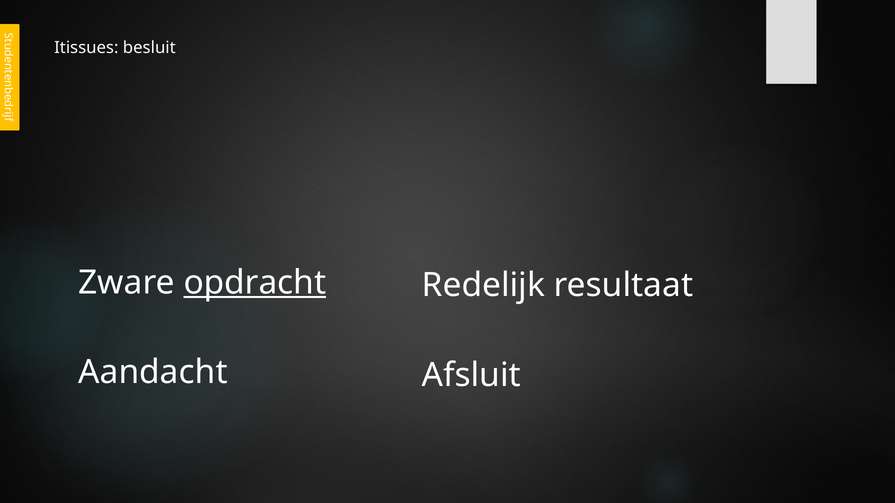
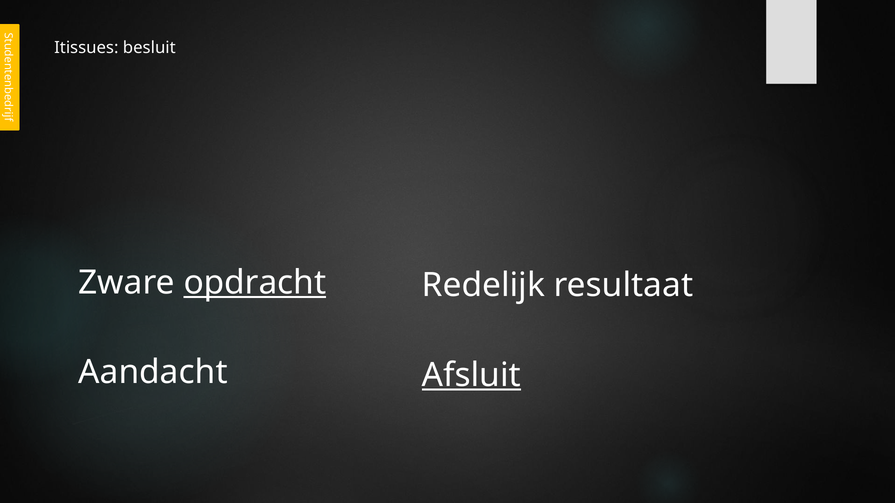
Afsluit underline: none -> present
